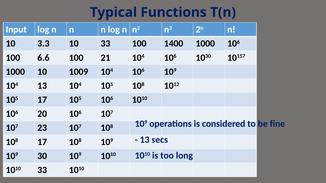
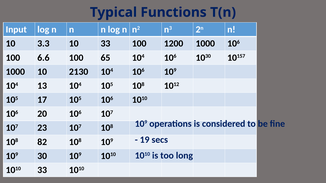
1400: 1400 -> 1200
21: 21 -> 65
1009: 1009 -> 2130
13 at (145, 140): 13 -> 19
108 17: 17 -> 82
